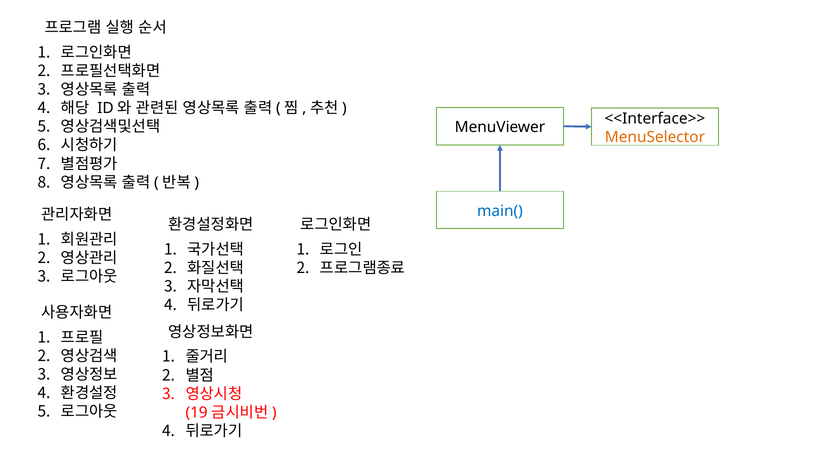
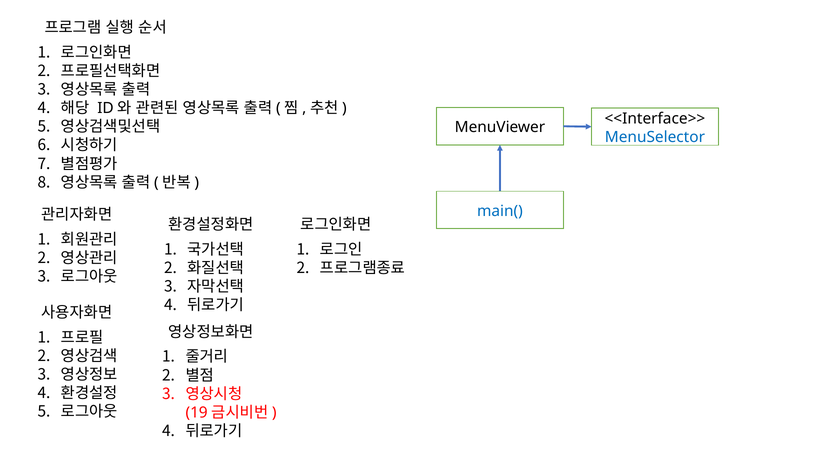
MenuSelector colour: orange -> blue
